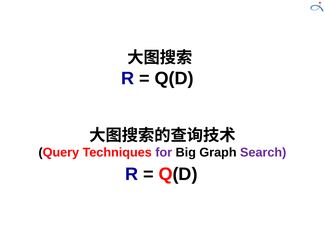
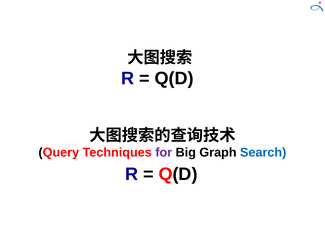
Search colour: purple -> blue
